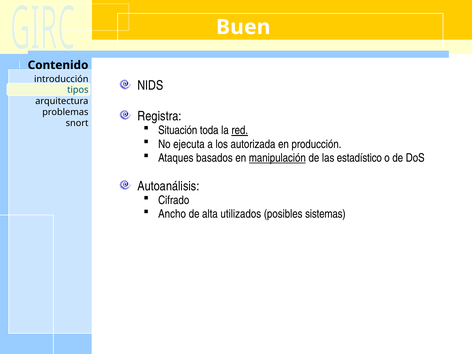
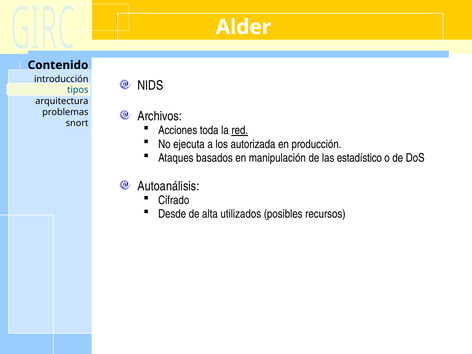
Buen: Buen -> Alder
Registra: Registra -> Archivos
Situación: Situación -> Acciones
manipulación underline: present -> none
Ancho: Ancho -> Desde
sistemas: sistemas -> recursos
